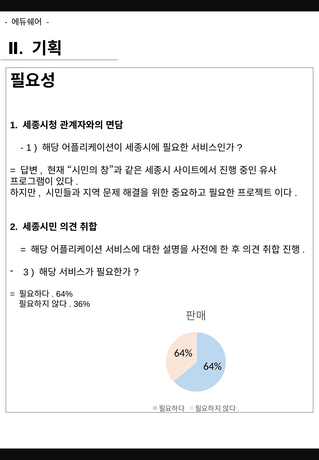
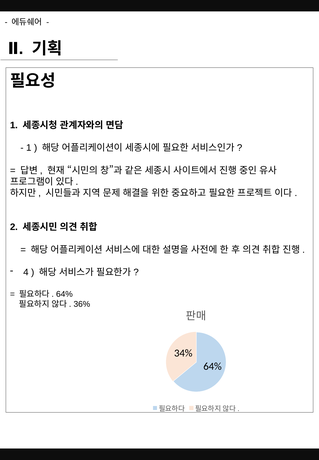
3: 3 -> 4
64% at (183, 354): 64% -> 34%
